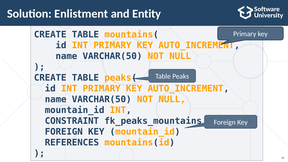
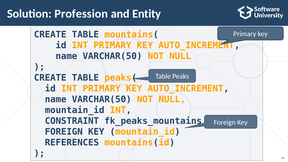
Enlistment: Enlistment -> Profession
